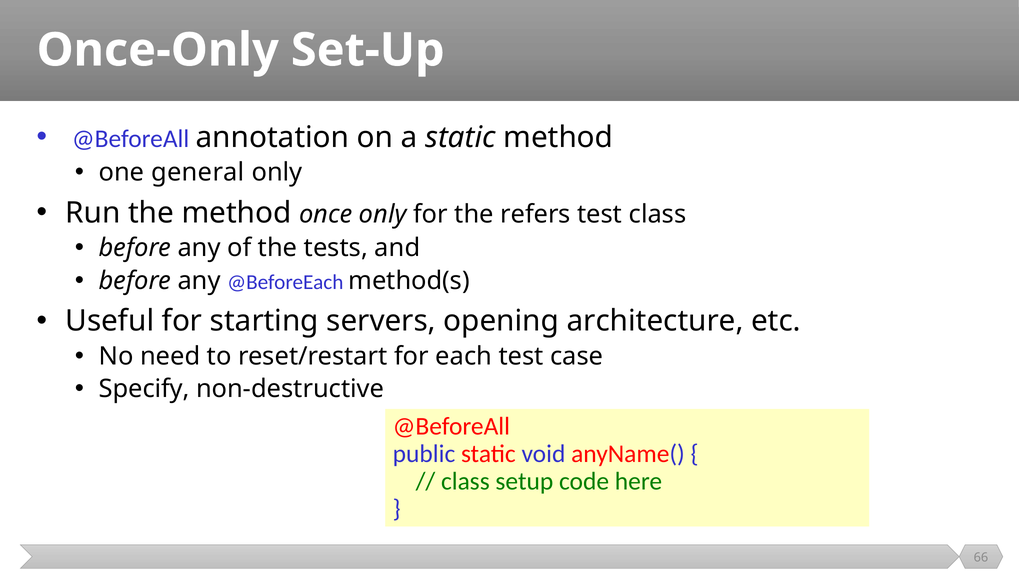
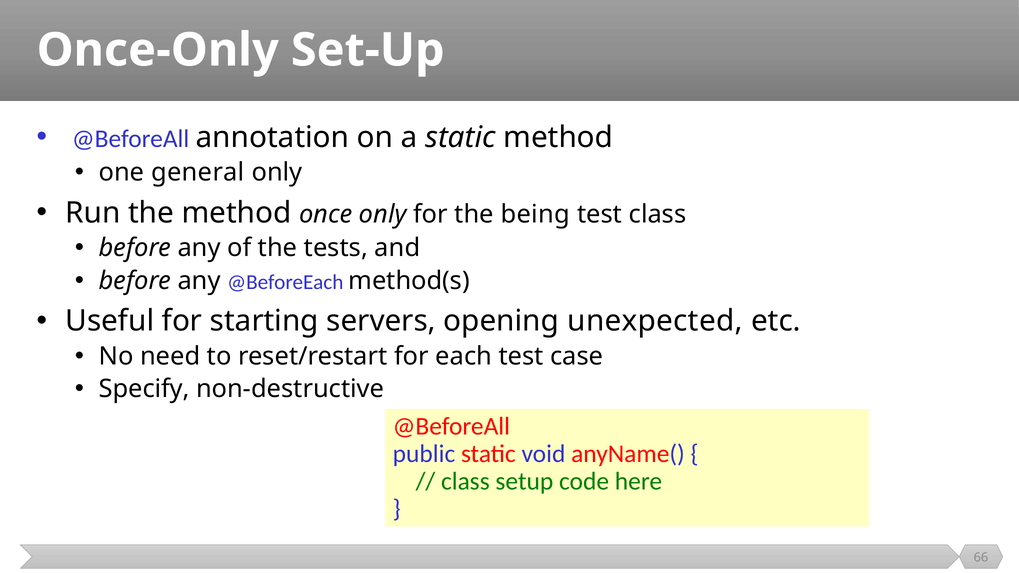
refers: refers -> being
architecture: architecture -> unexpected
